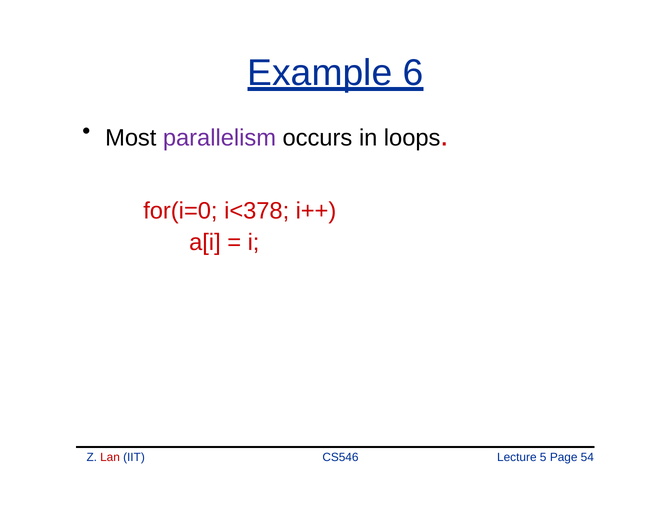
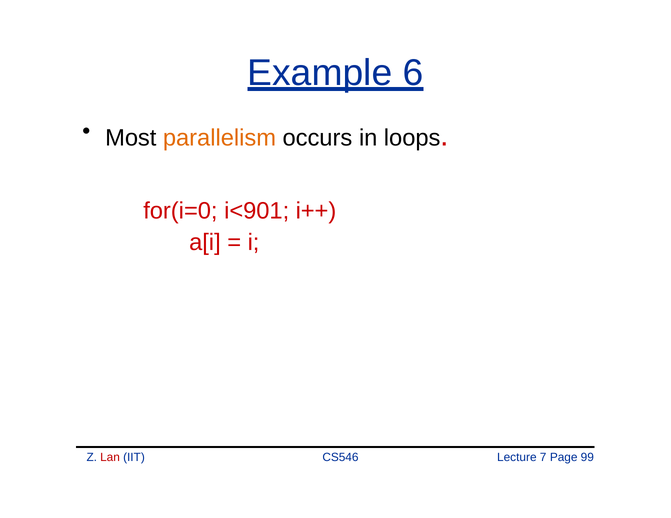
parallelism colour: purple -> orange
i<378: i<378 -> i<901
5: 5 -> 7
54: 54 -> 99
